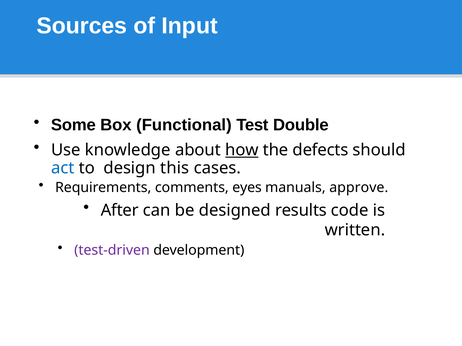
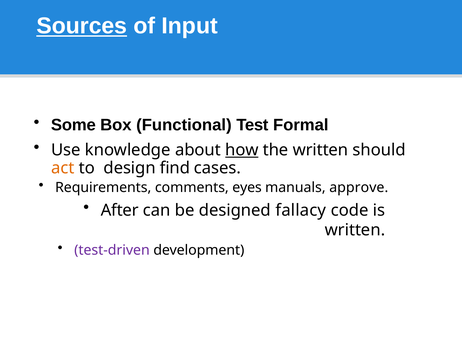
Sources underline: none -> present
Double: Double -> Formal
the defects: defects -> written
act colour: blue -> orange
this: this -> find
results: results -> fallacy
